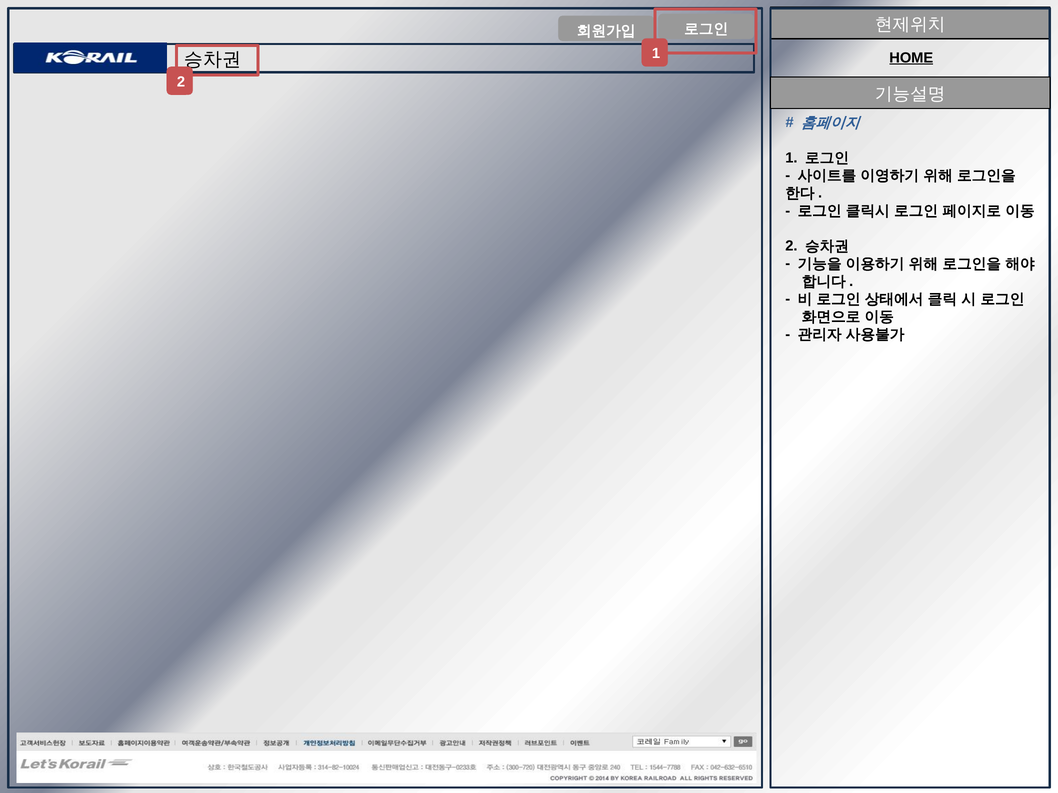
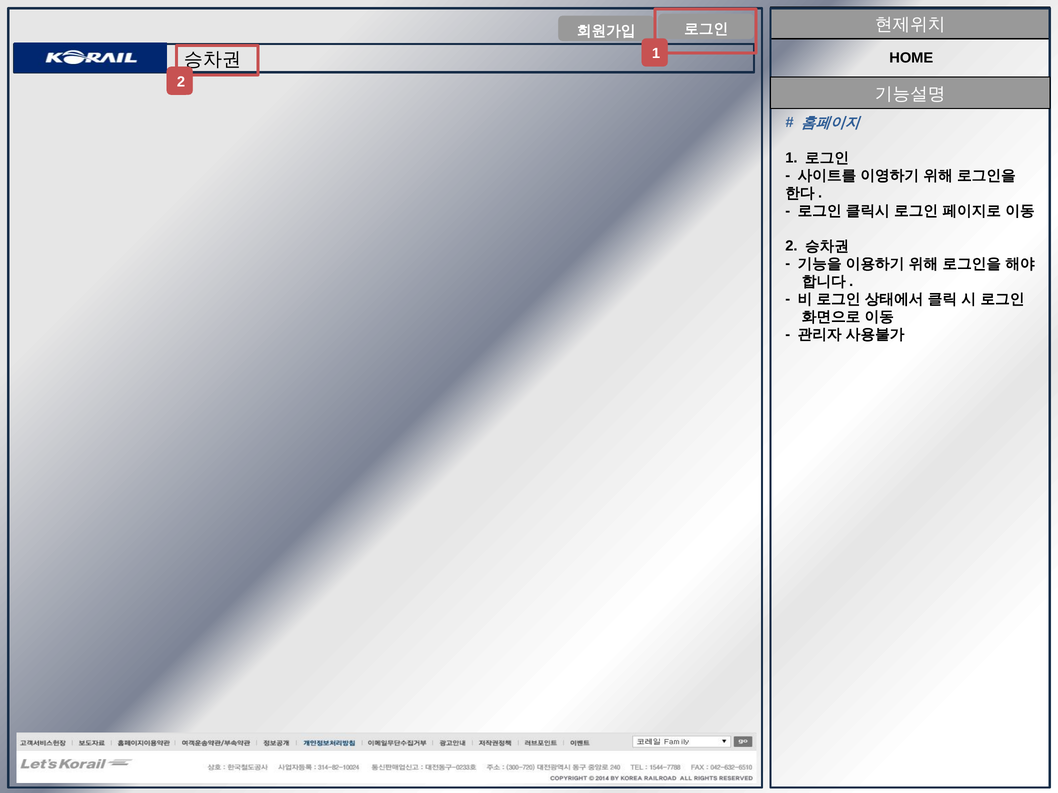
HOME underline: present -> none
